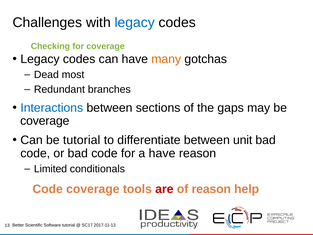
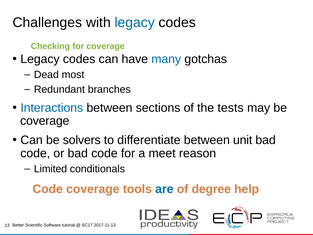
many colour: orange -> blue
gaps: gaps -> tests
be tutorial: tutorial -> solvers
a have: have -> meet
are colour: red -> blue
of reason: reason -> degree
